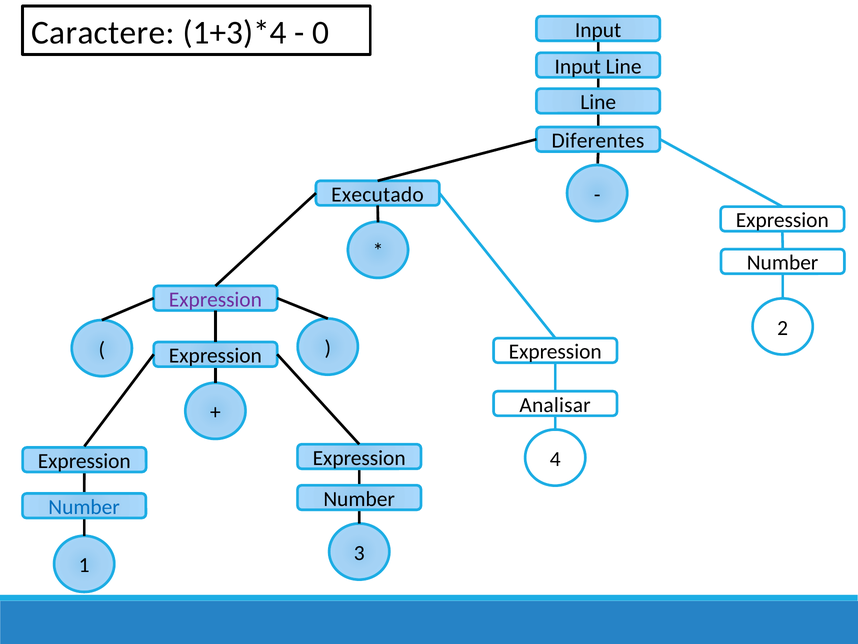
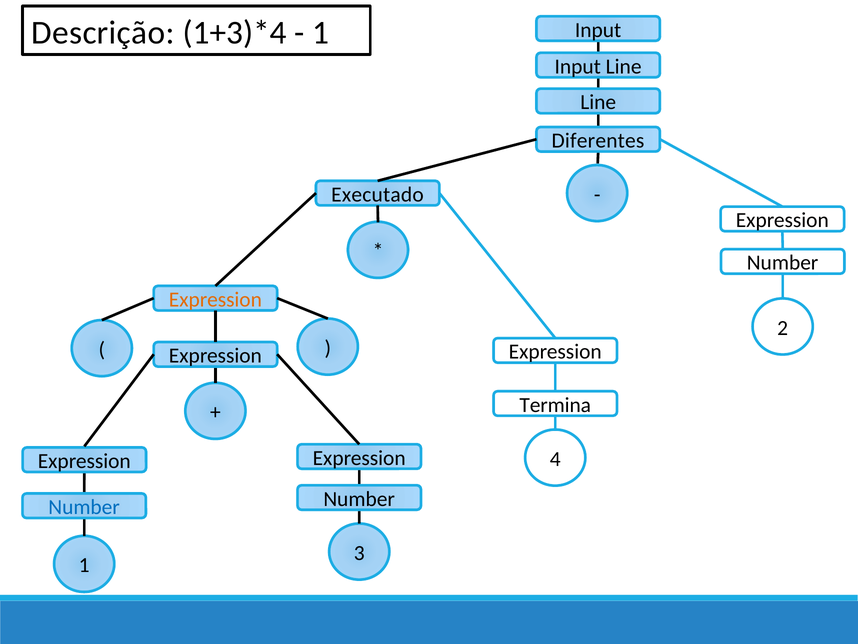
Caractere: Caractere -> Descrição
0 at (320, 33): 0 -> 1
Expression at (215, 299) colour: purple -> orange
Analisar: Analisar -> Termina
